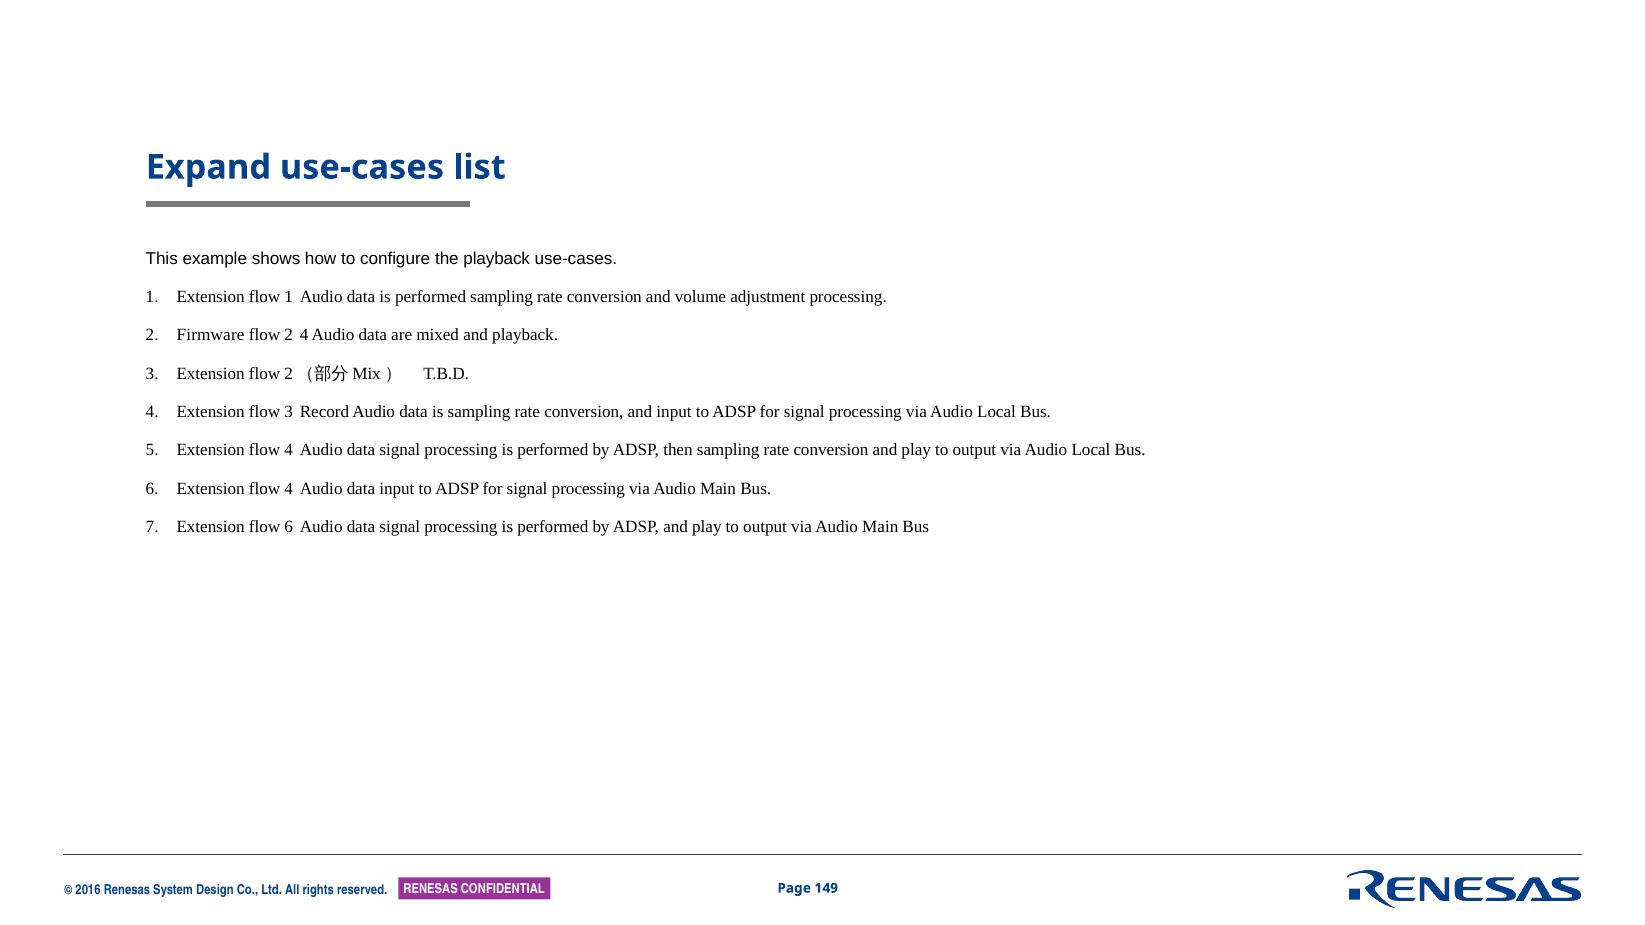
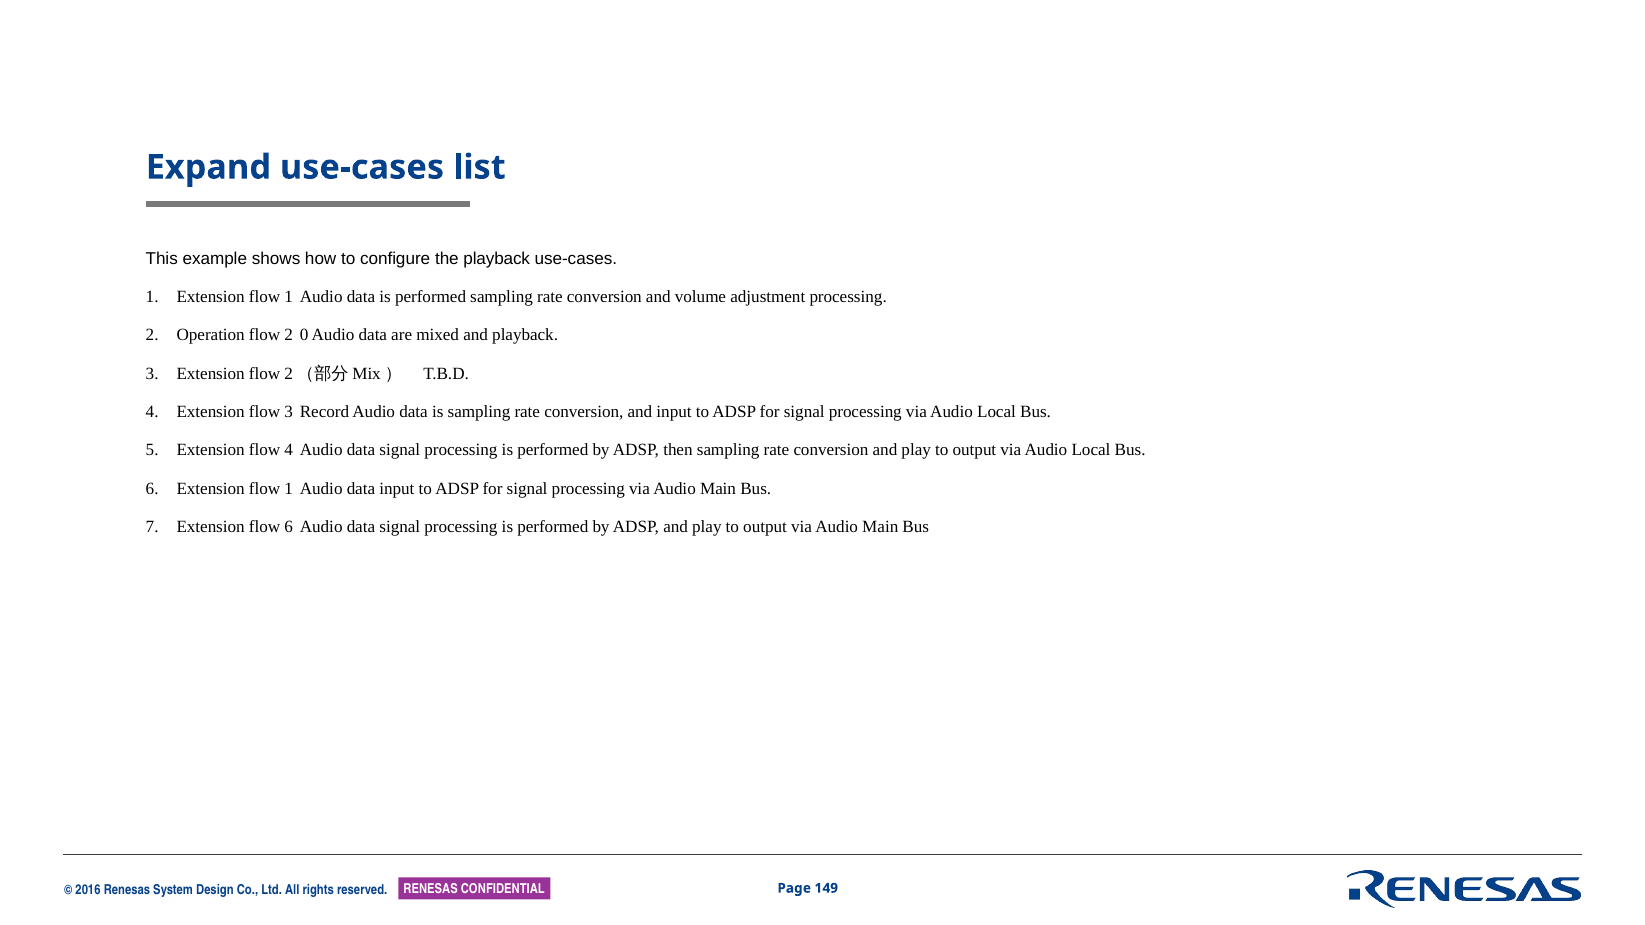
Firmware: Firmware -> Operation
2 4: 4 -> 0
6 Extension flow 4: 4 -> 1
